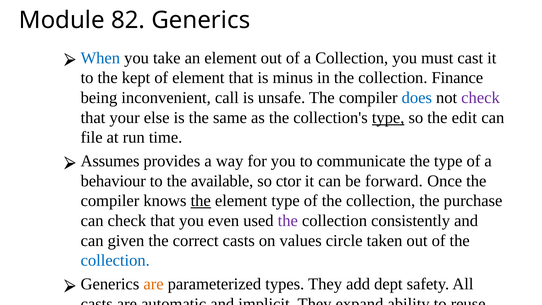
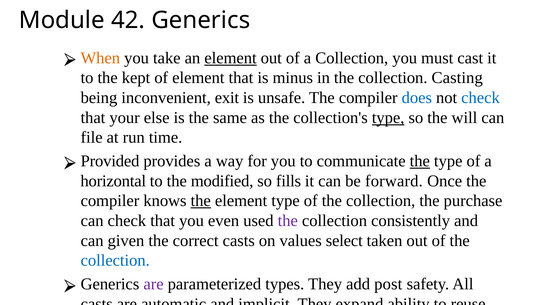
82: 82 -> 42
When colour: blue -> orange
element at (230, 58) underline: none -> present
Finance: Finance -> Casting
call: call -> exit
check at (481, 98) colour: purple -> blue
edit: edit -> will
Assumes: Assumes -> Provided
the at (420, 161) underline: none -> present
behaviour: behaviour -> horizontal
available: available -> modified
ctor: ctor -> fills
circle: circle -> select
are at (154, 284) colour: orange -> purple
dept: dept -> post
